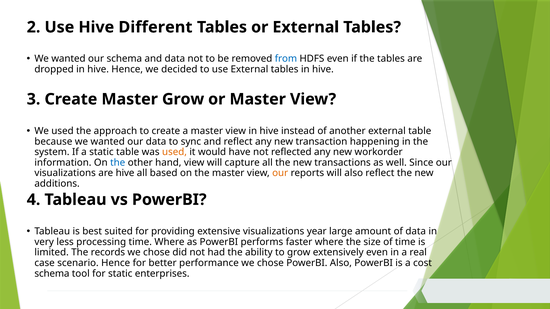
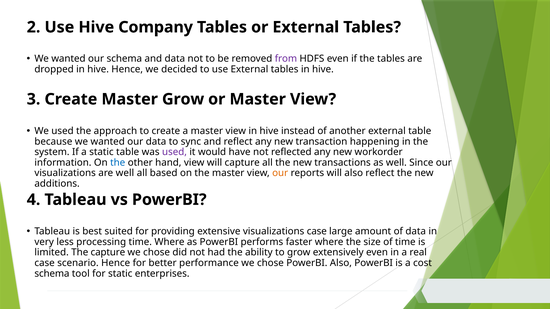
Different: Different -> Company
from colour: blue -> purple
used at (174, 152) colour: orange -> purple
are hive: hive -> well
visualizations year: year -> case
The records: records -> capture
